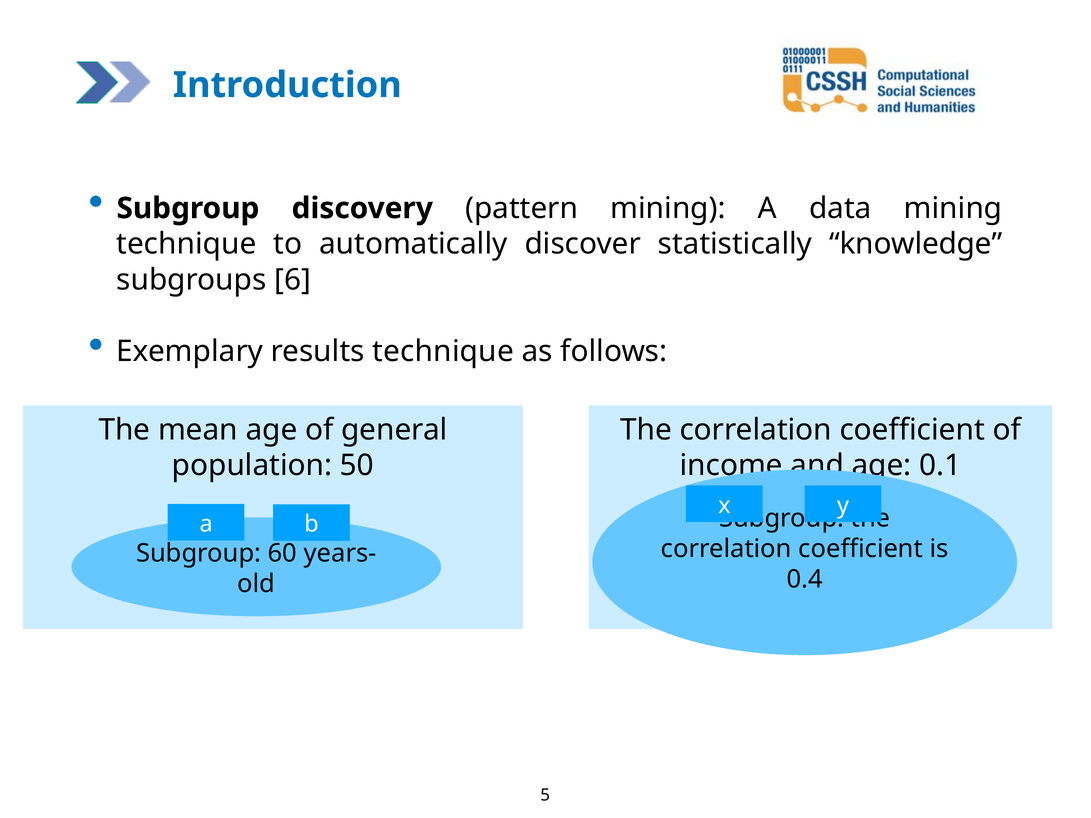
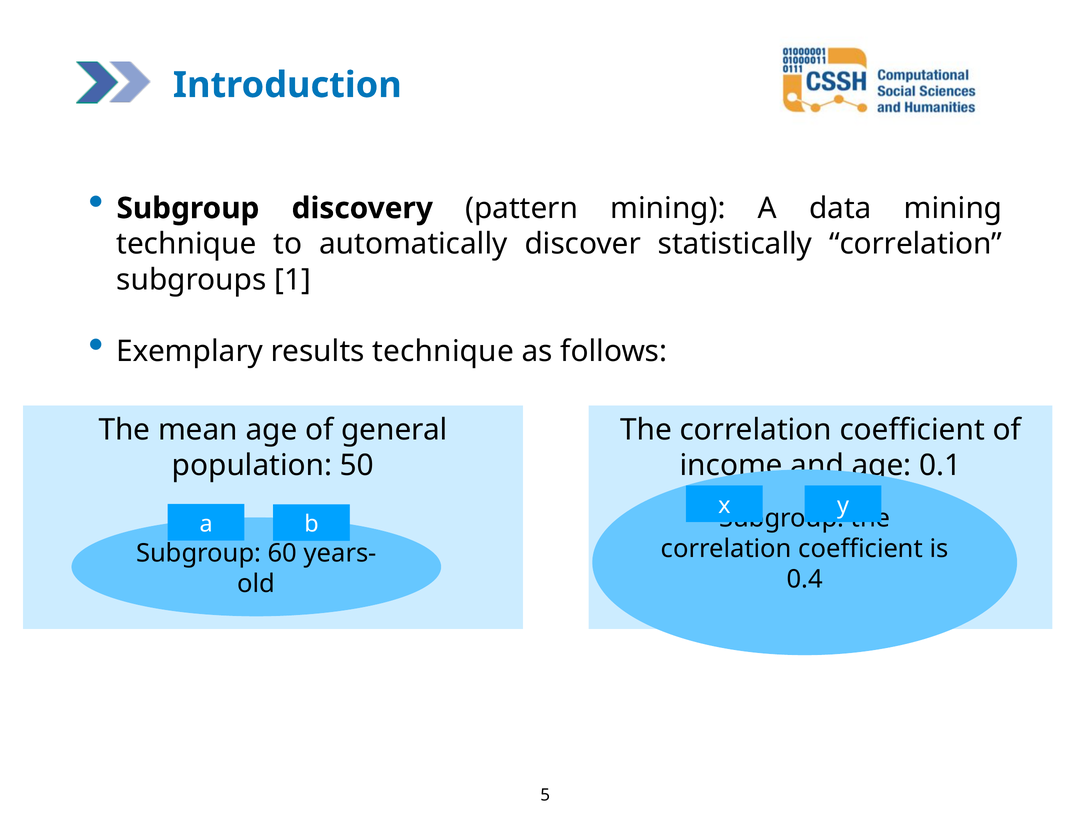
statistically knowledge: knowledge -> correlation
6: 6 -> 1
